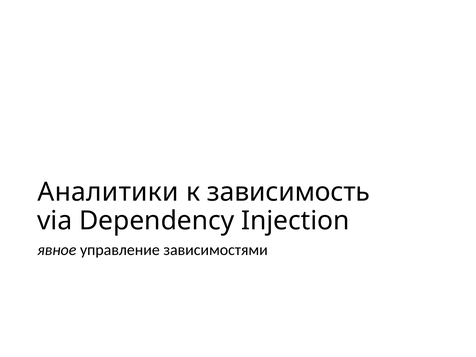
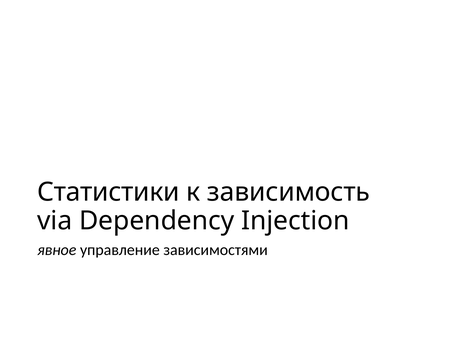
Аналитики: Аналитики -> Статистики
